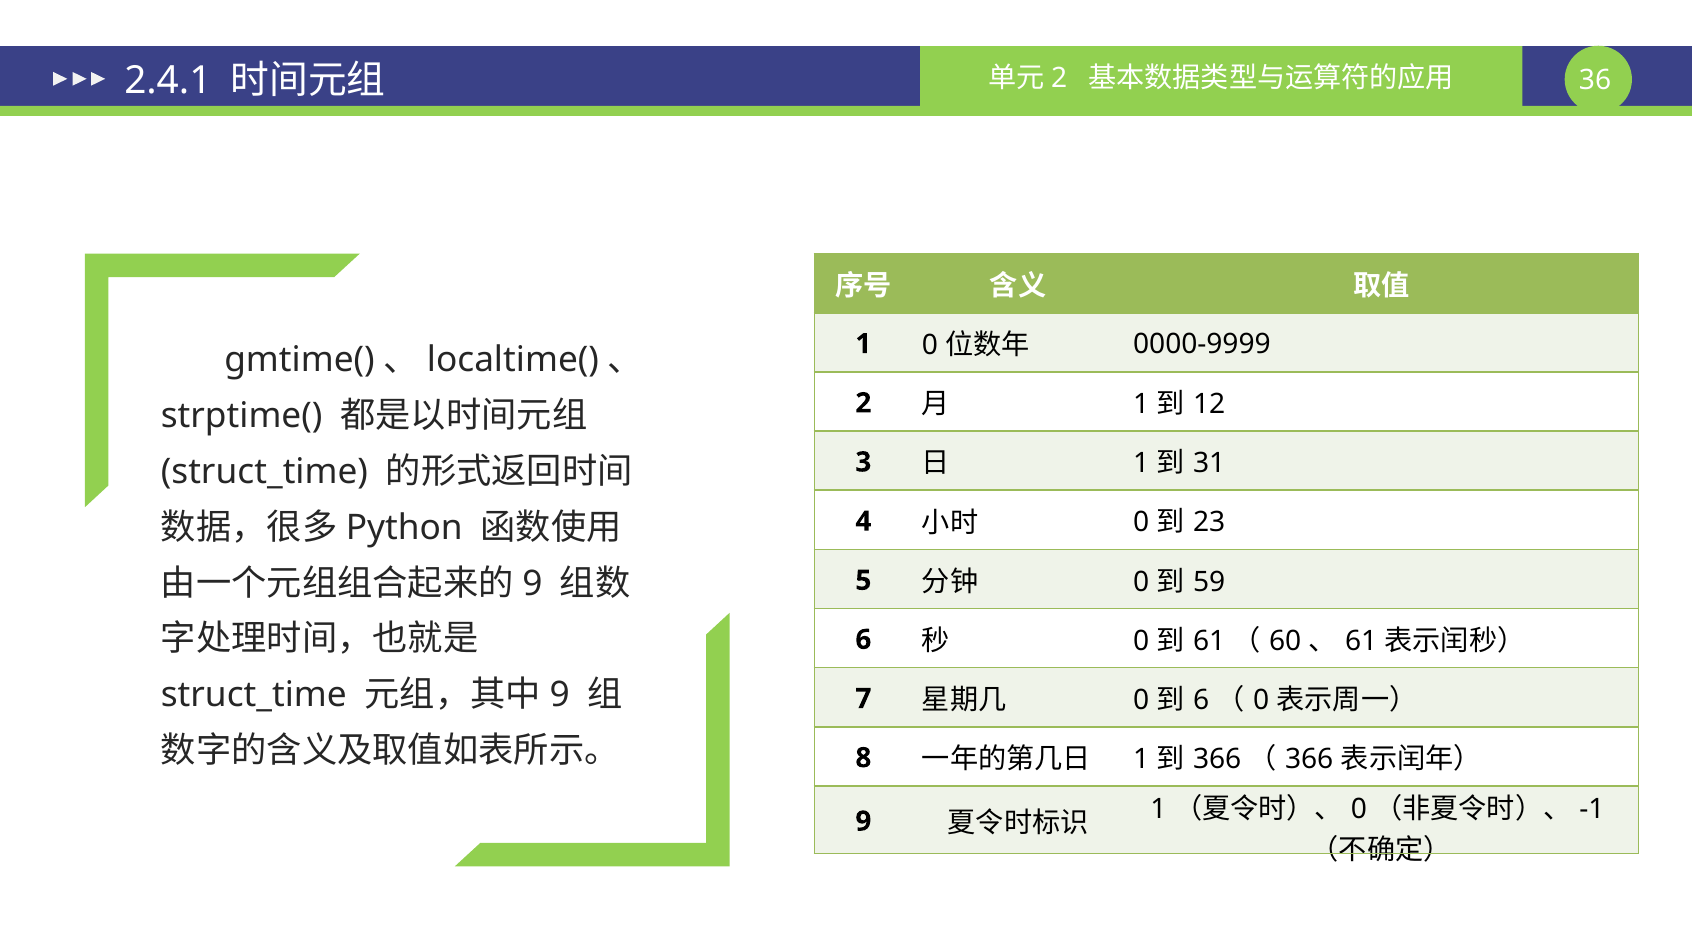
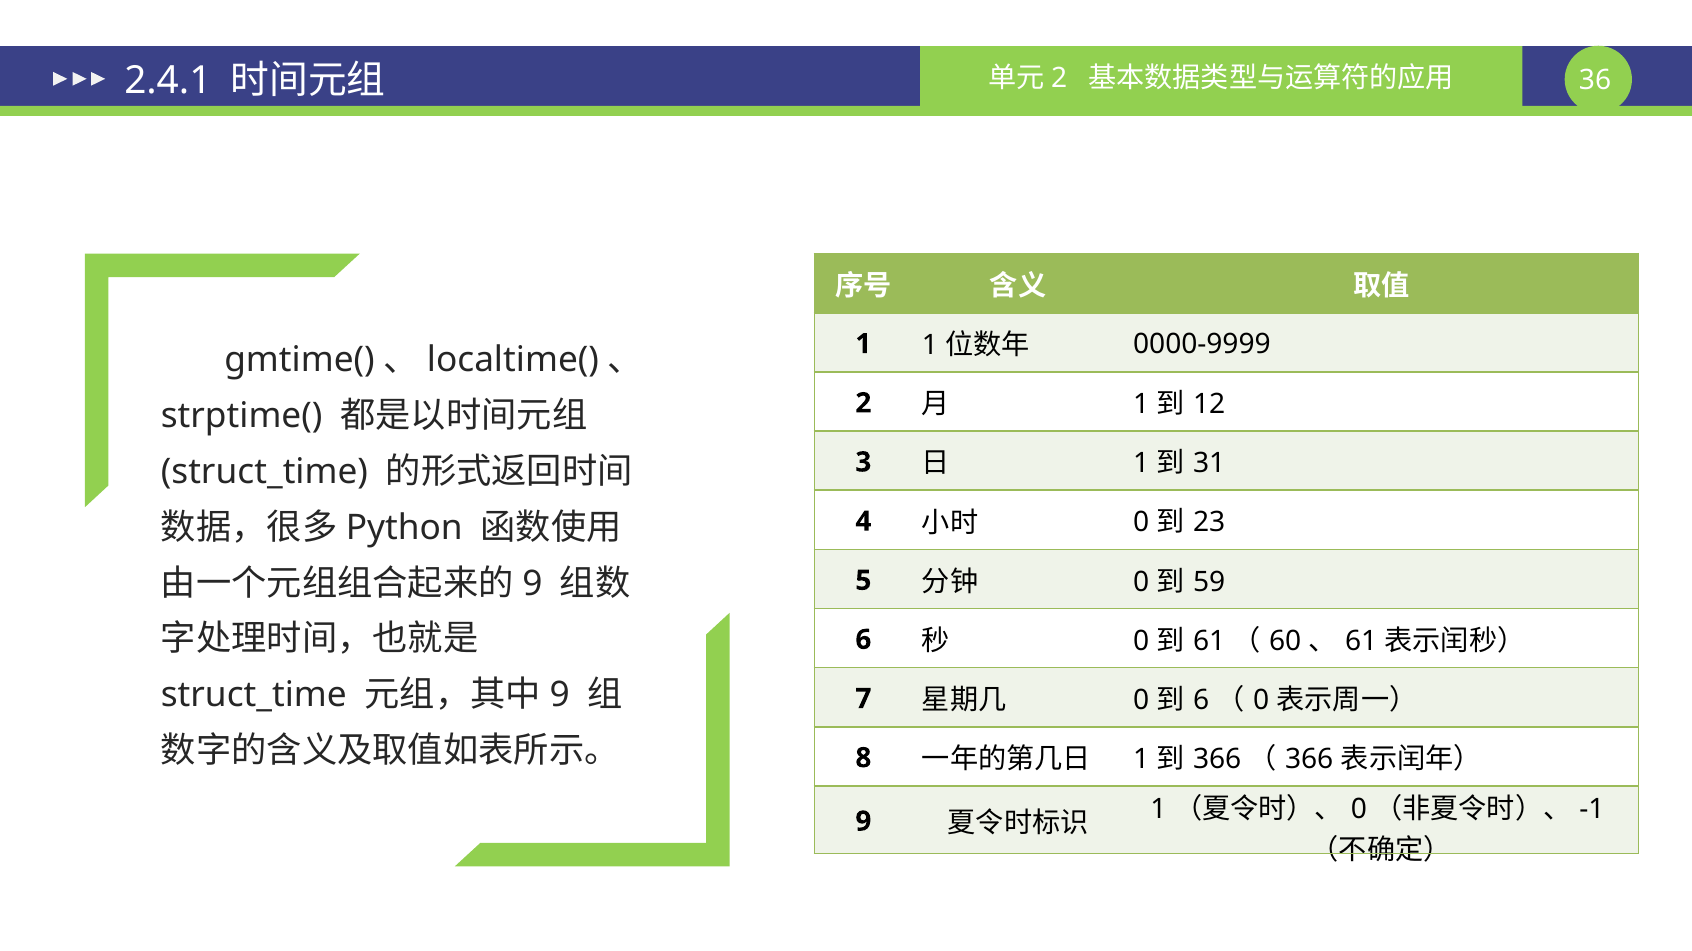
1 0: 0 -> 1
